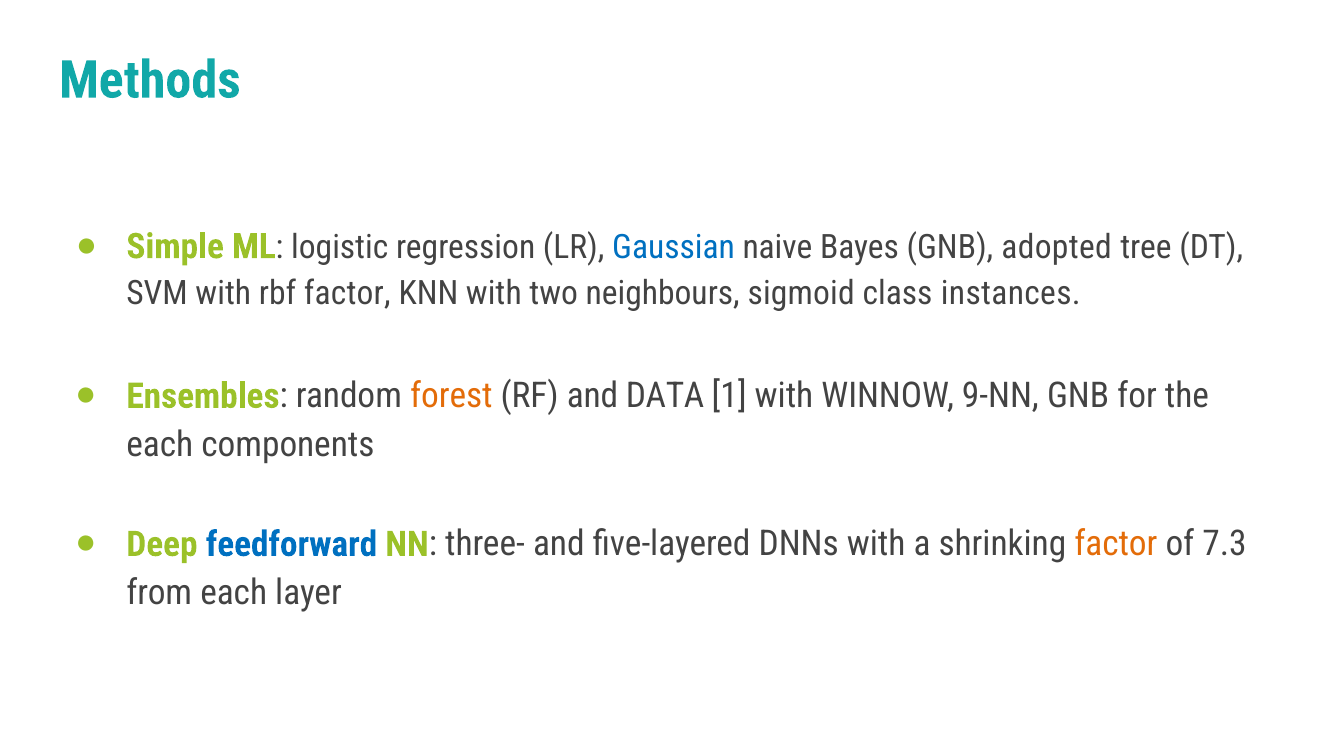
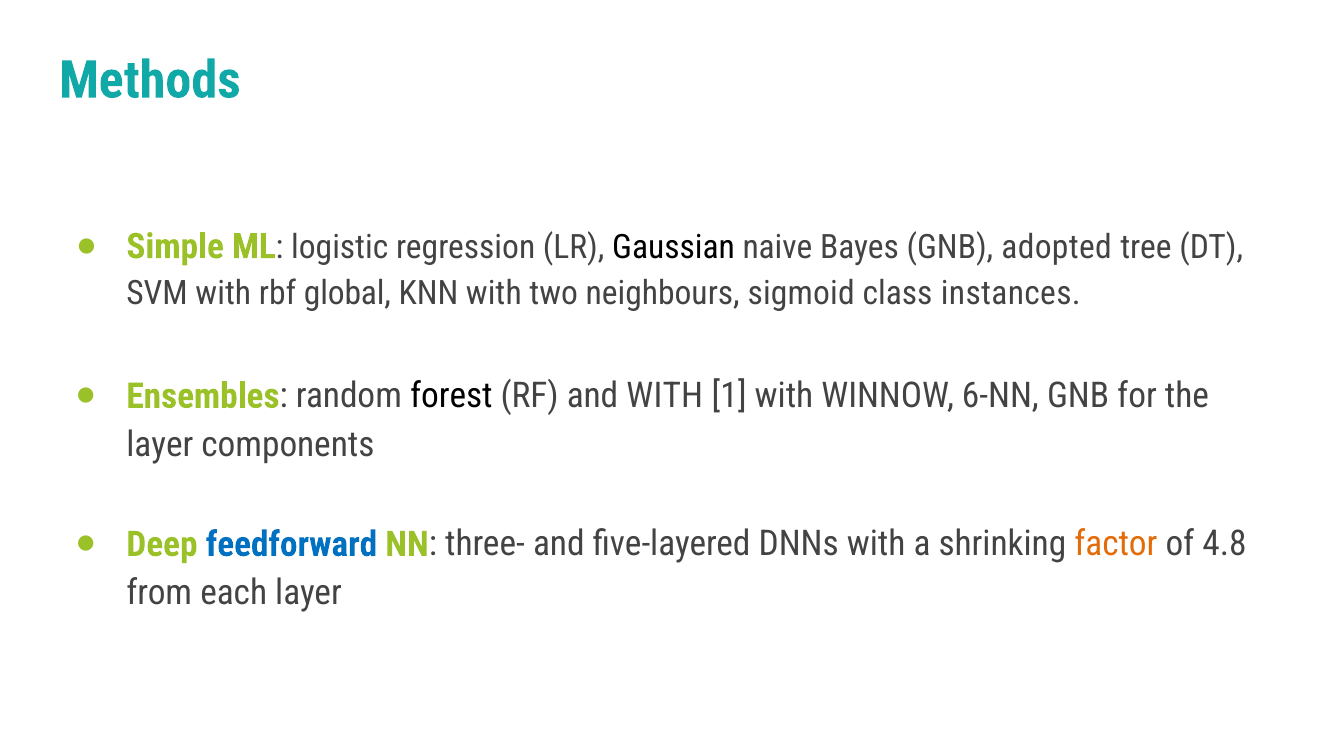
Gaussian colour: blue -> black
rbf factor: factor -> global
forest colour: orange -> black
and DATA: DATA -> WITH
9-NN: 9-NN -> 6-NN
each at (160, 445): each -> layer
7.3: 7.3 -> 4.8
